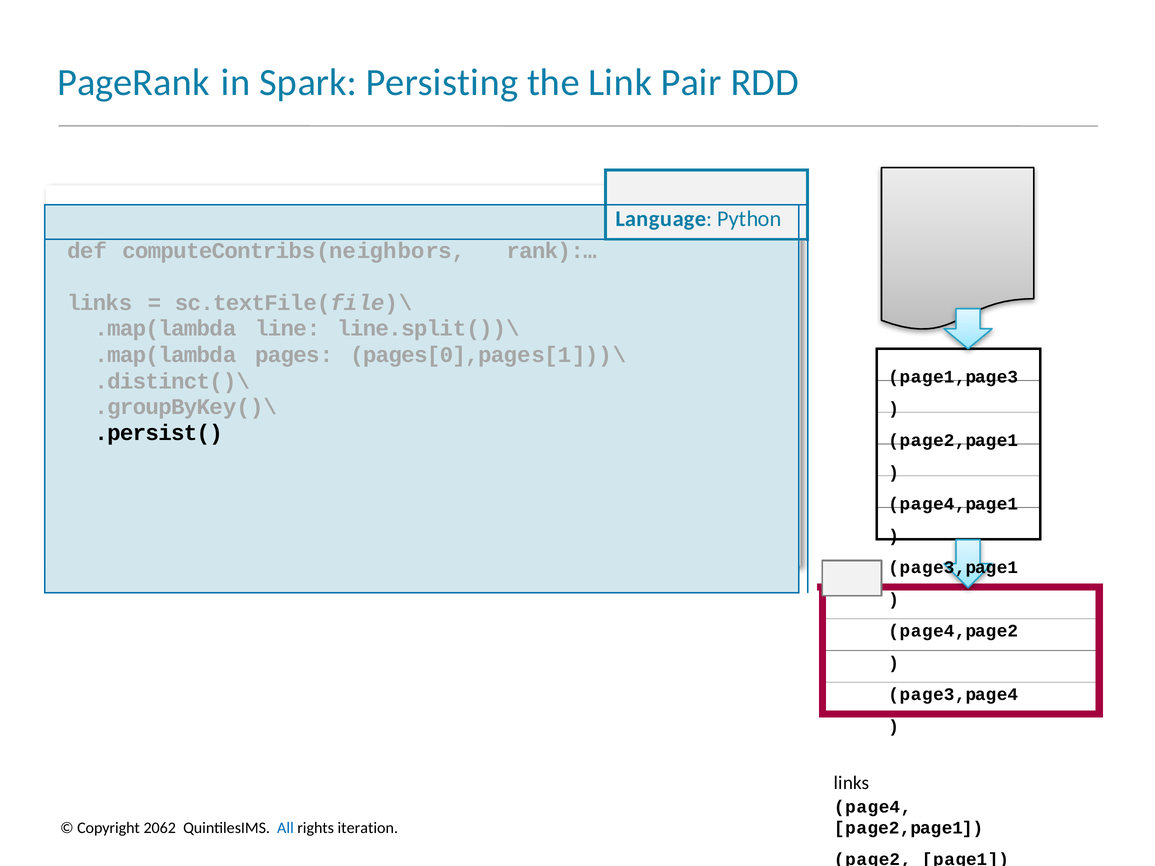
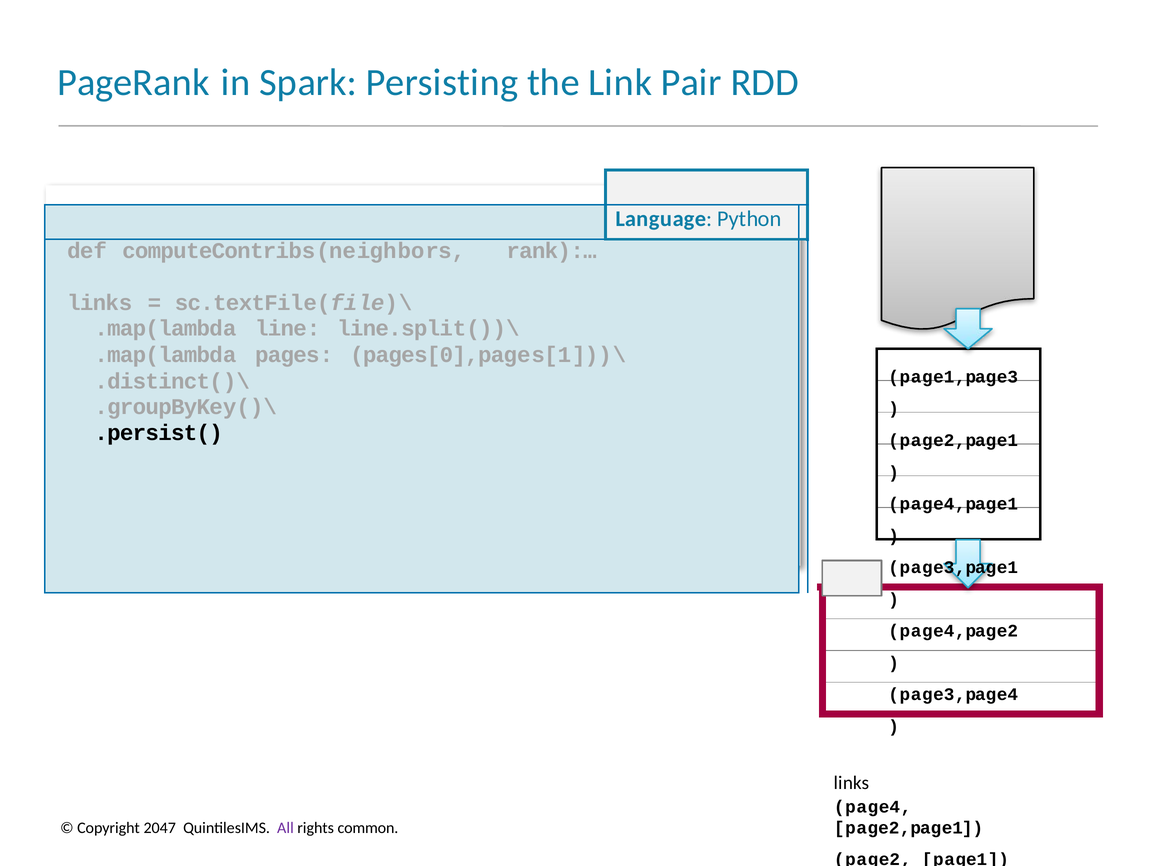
2062: 2062 -> 2047
All colour: blue -> purple
iteration: iteration -> common
